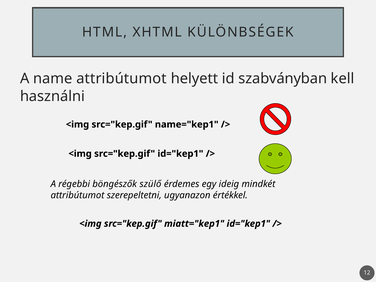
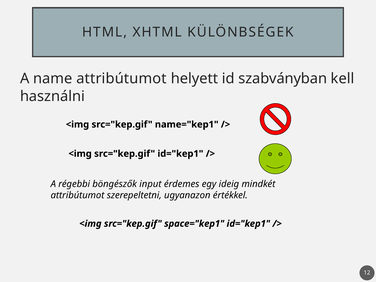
szülő: szülő -> input
miatt="kep1: miatt="kep1 -> space="kep1
